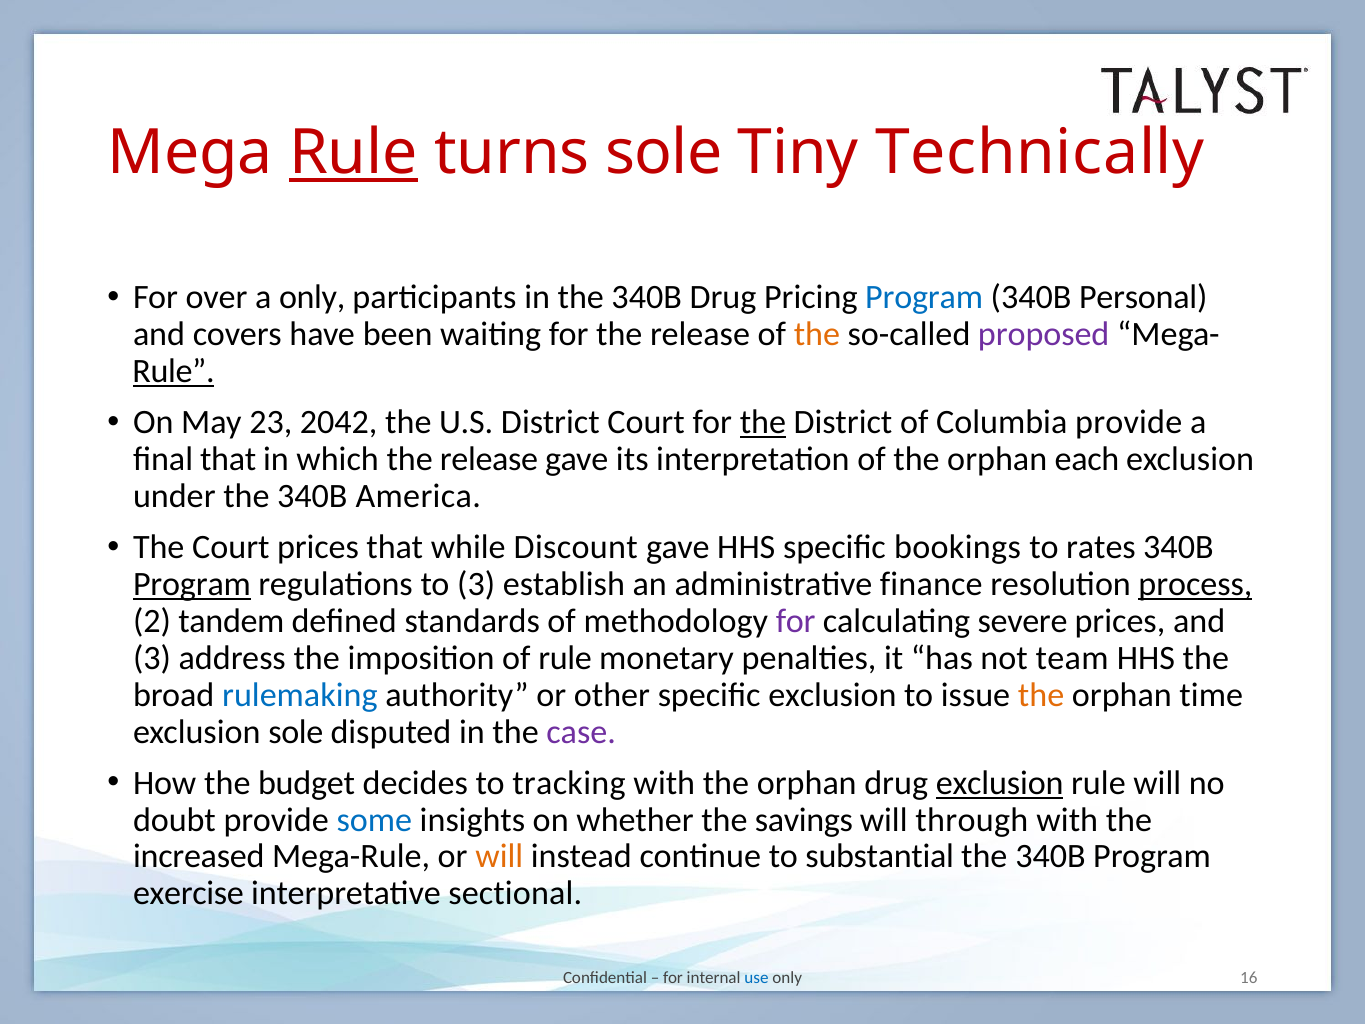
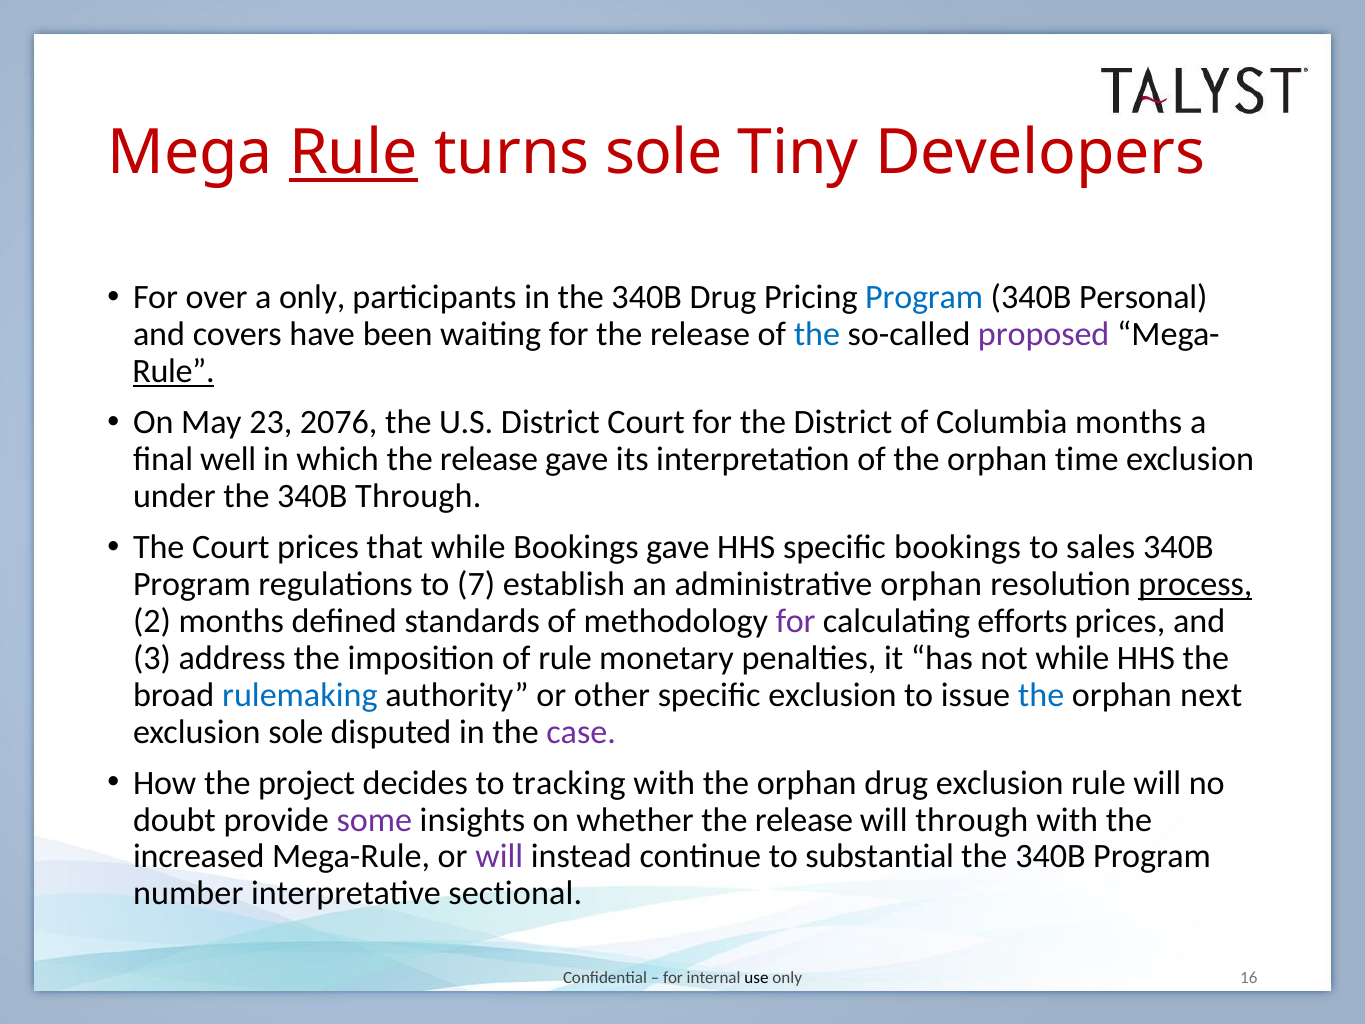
Technically: Technically -> Developers
the at (817, 334) colour: orange -> blue
2042: 2042 -> 2076
the at (763, 422) underline: present -> none
Columbia provide: provide -> months
final that: that -> well
each: each -> time
340B America: America -> Through
while Discount: Discount -> Bookings
rates: rates -> sales
Program at (192, 584) underline: present -> none
to 3: 3 -> 7
administrative finance: finance -> orphan
2 tandem: tandem -> months
severe: severe -> efforts
not team: team -> while
the at (1041, 695) colour: orange -> blue
time: time -> next
budget: budget -> project
exclusion at (1000, 783) underline: present -> none
some colour: blue -> purple
whether the savings: savings -> release
will at (499, 856) colour: orange -> purple
exercise: exercise -> number
use colour: blue -> black
